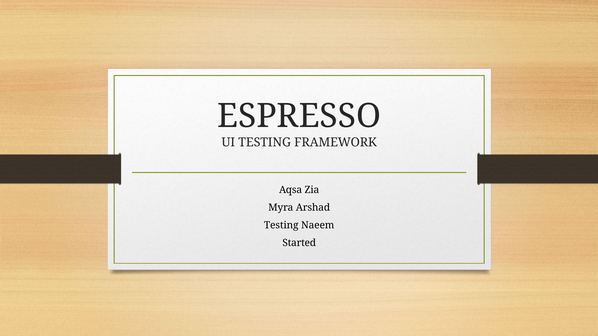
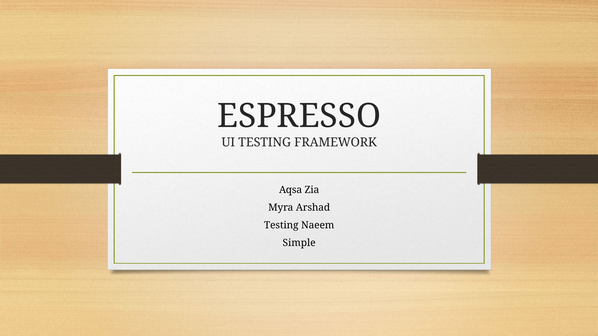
Started: Started -> Simple
